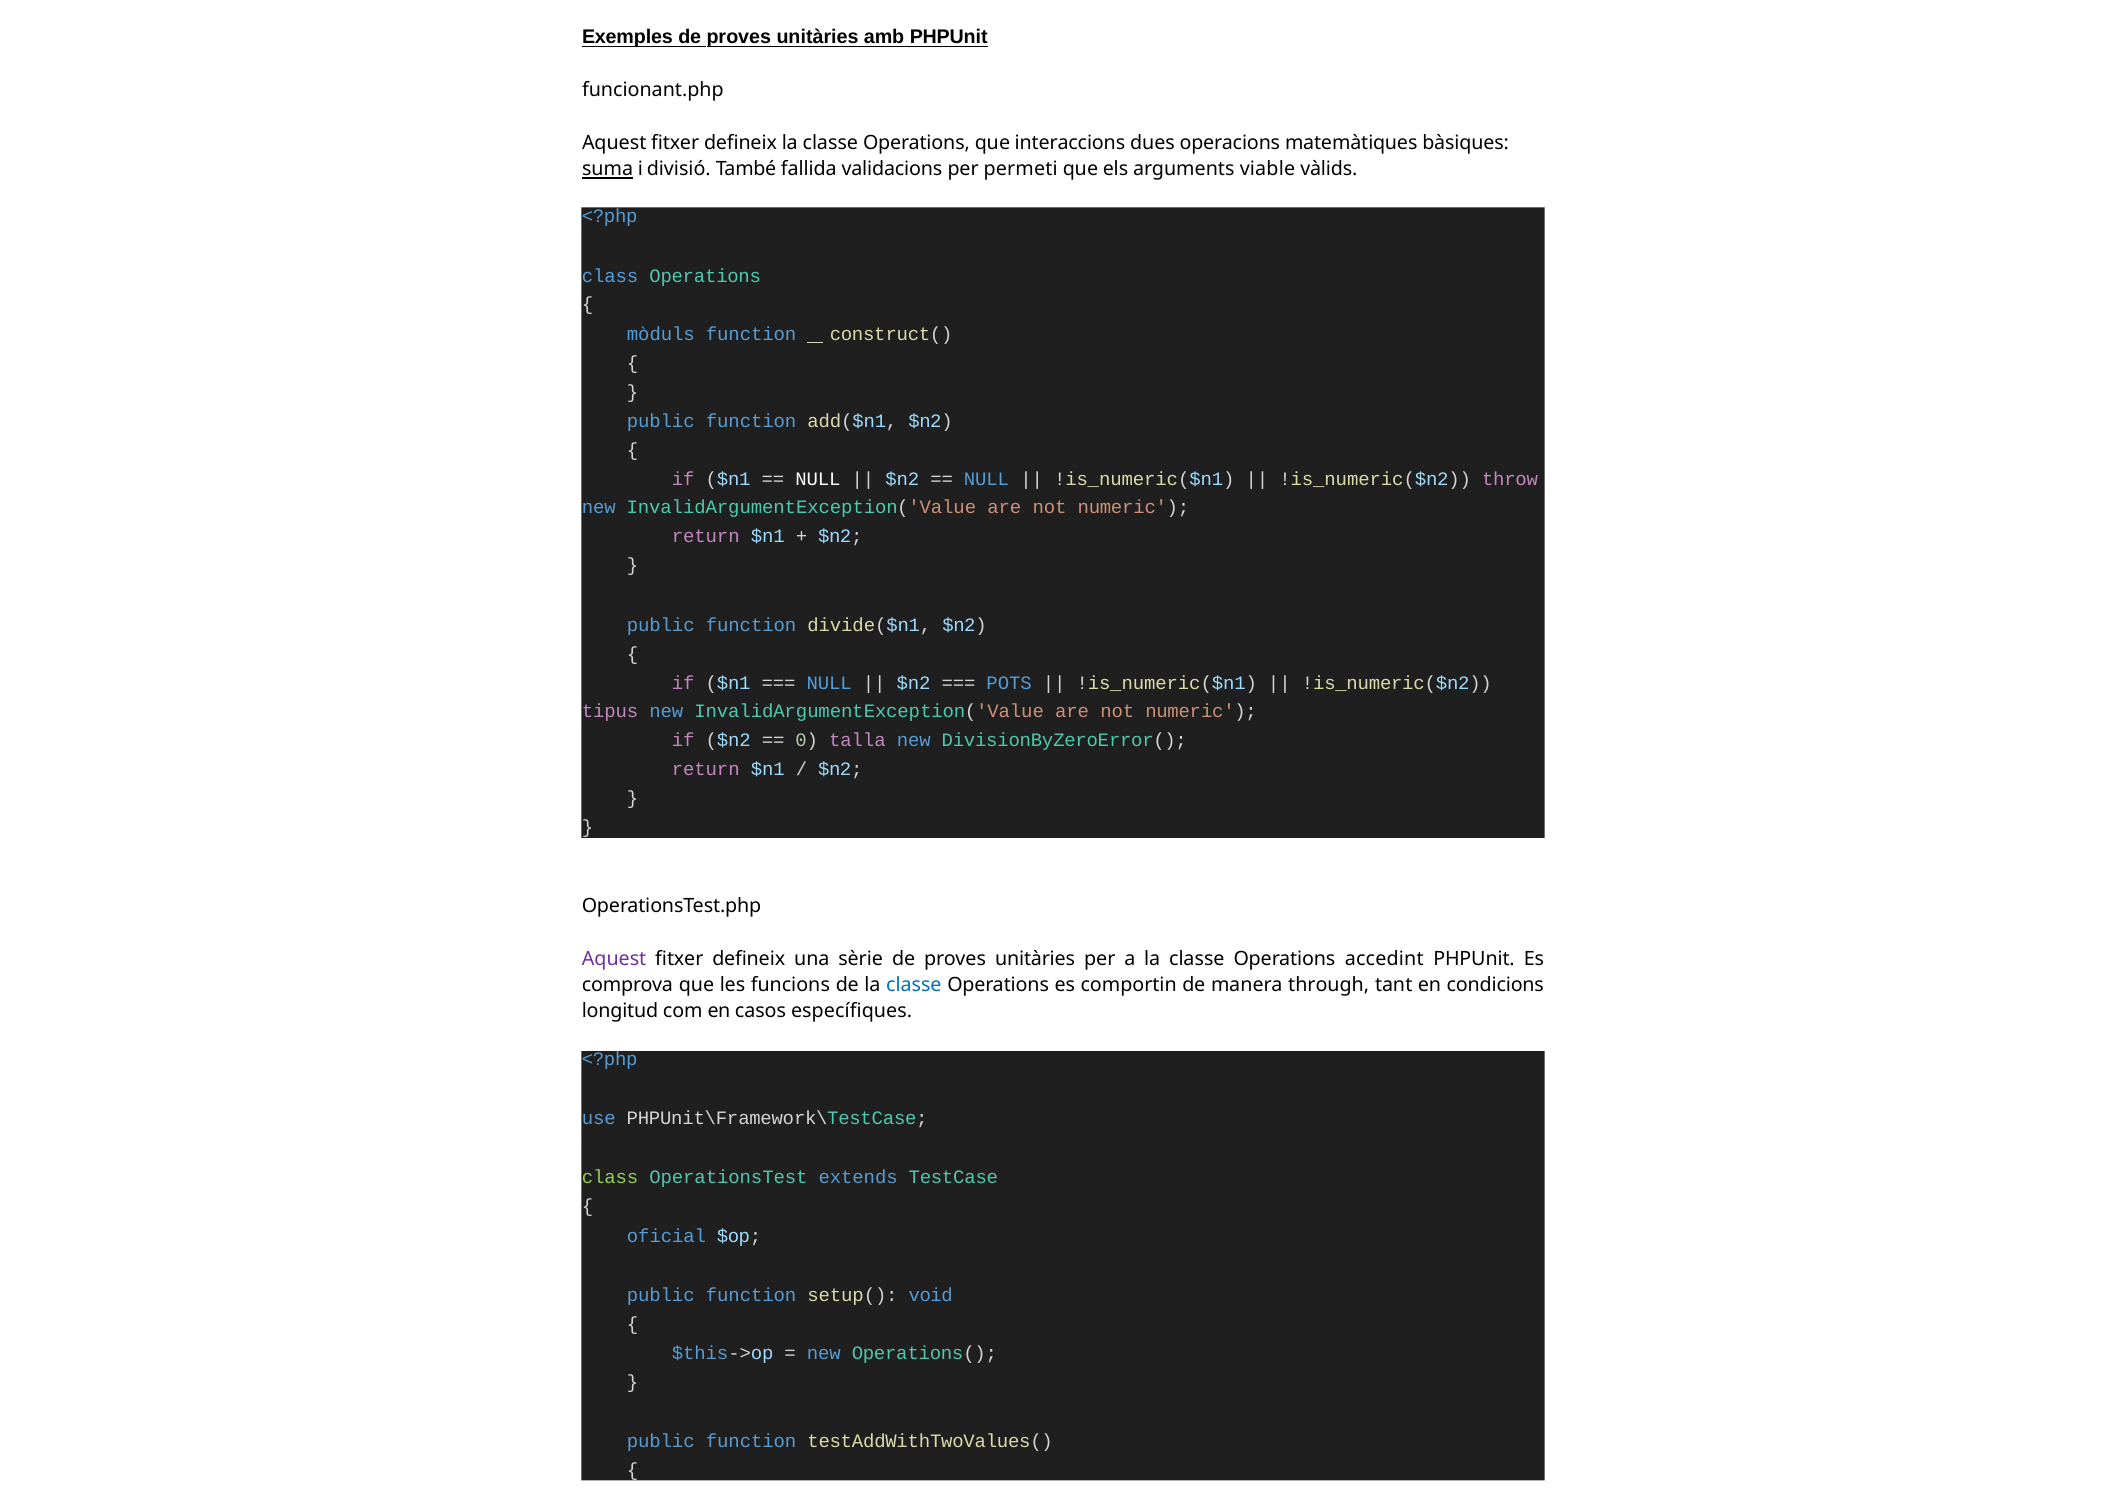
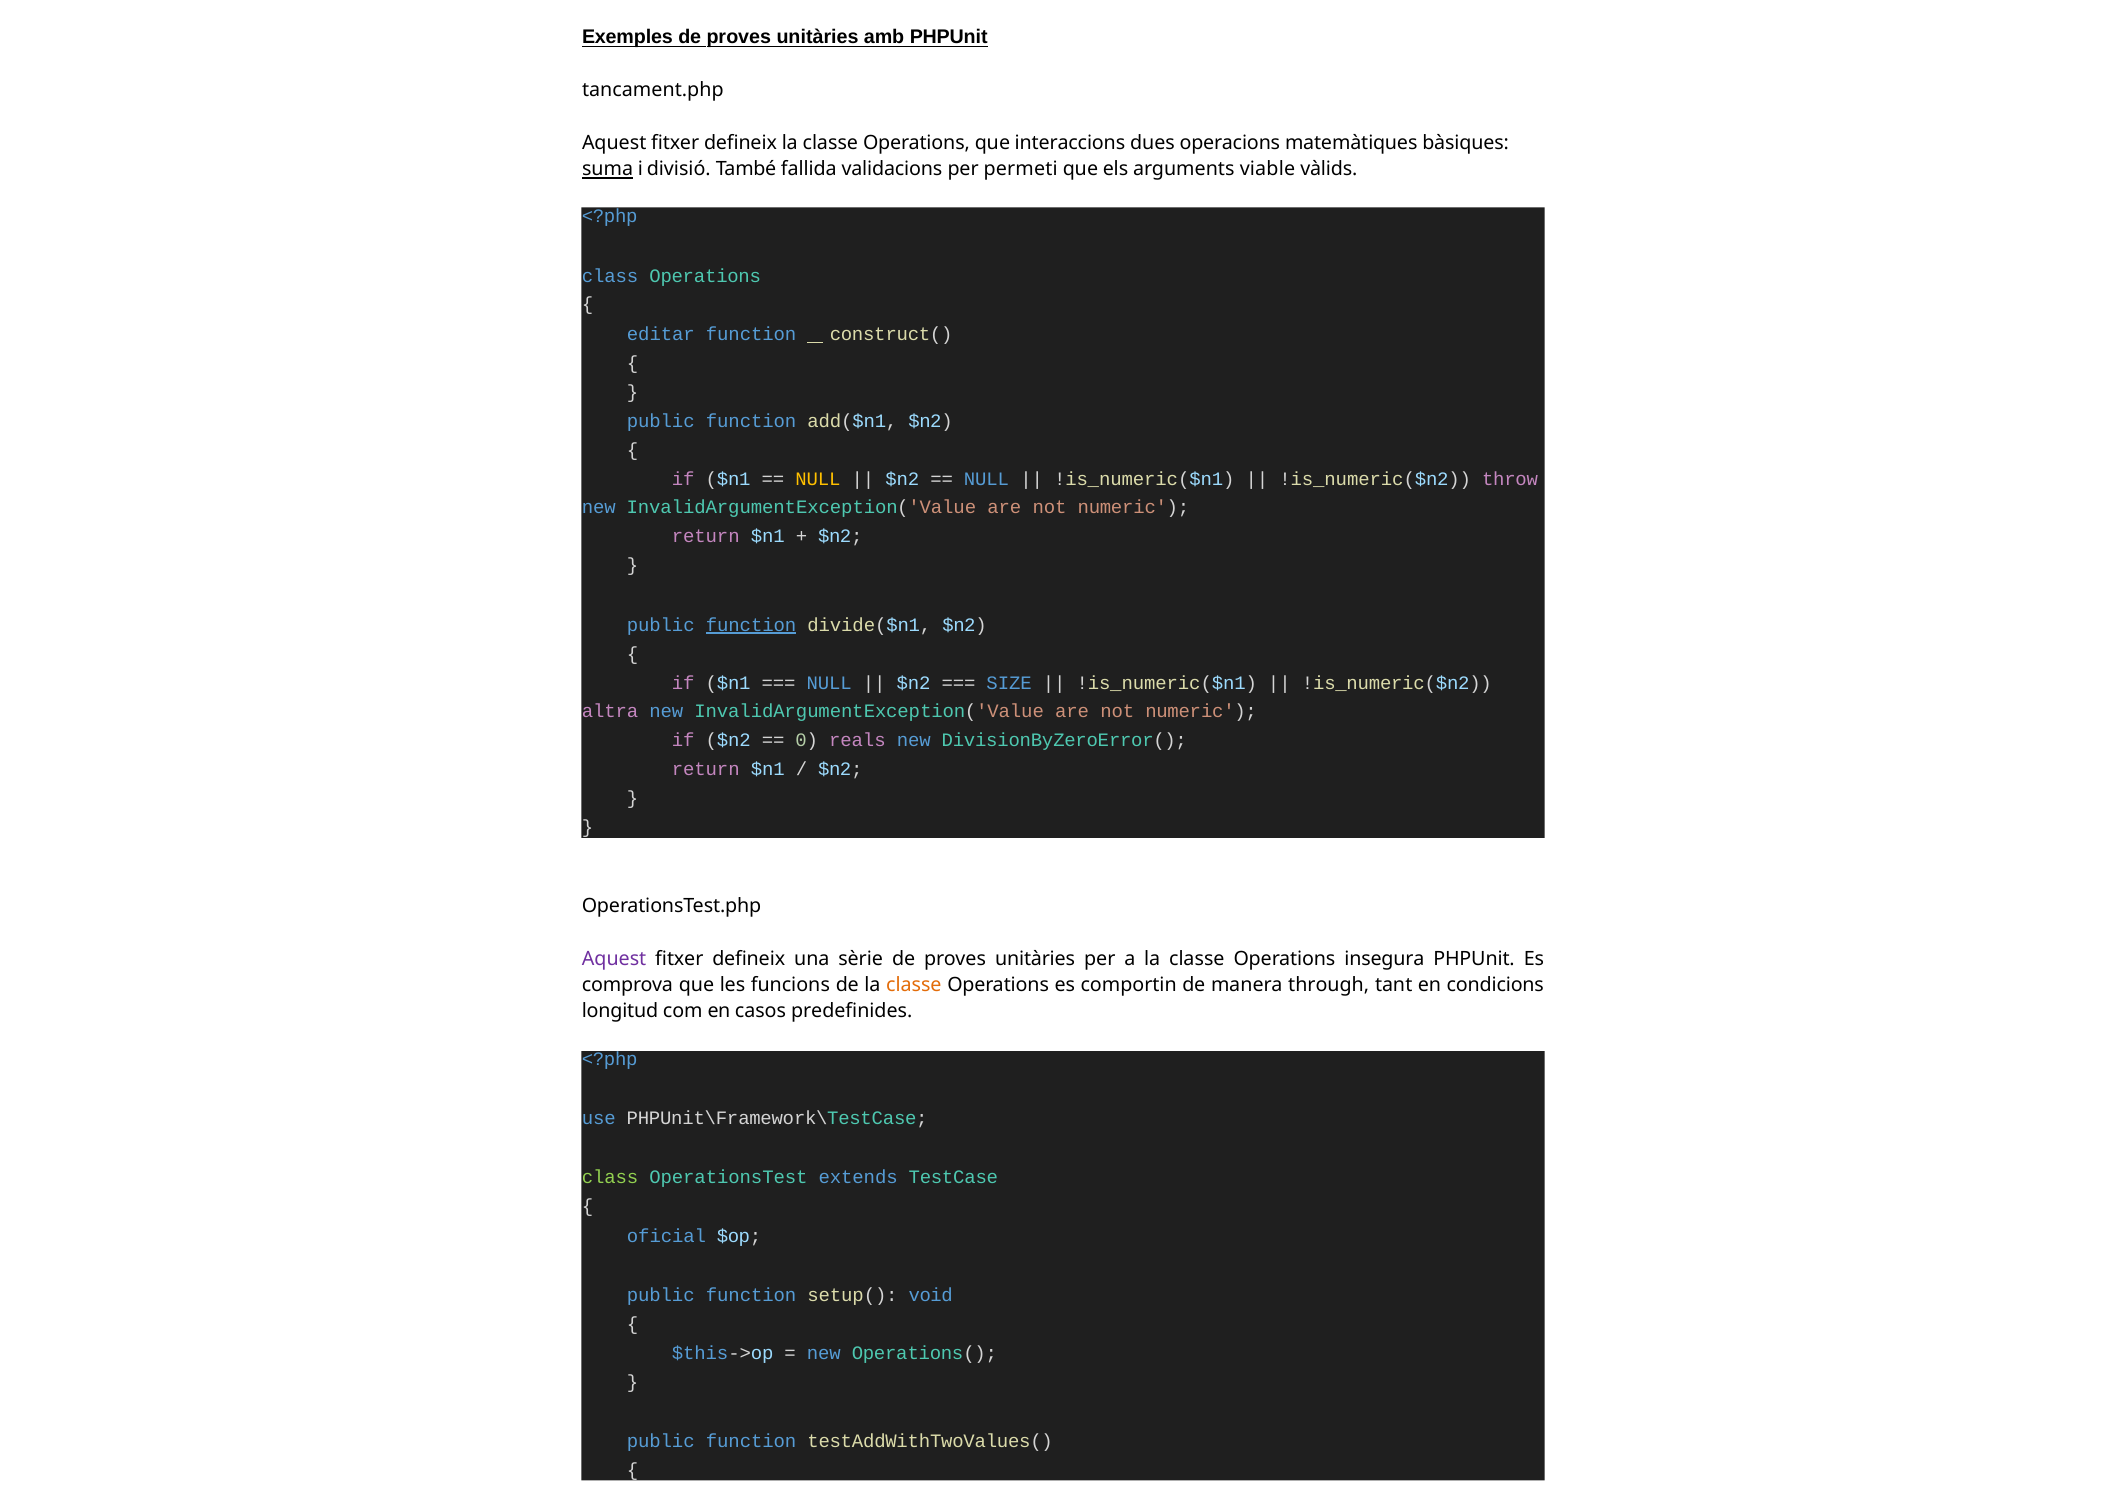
funcionant.php: funcionant.php -> tancament.php
mòduls: mòduls -> editar
NULL at (818, 479) colour: white -> yellow
function at (751, 625) underline: none -> present
POTS: POTS -> SIZE
tipus: tipus -> altra
talla: talla -> reals
accedint: accedint -> insegura
classe at (914, 985) colour: blue -> orange
específiques: específiques -> predefinides
